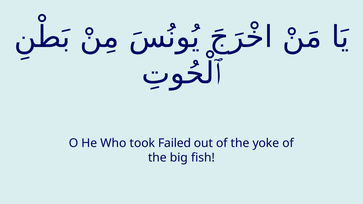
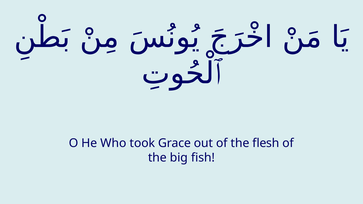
Failed: Failed -> Grace
yoke: yoke -> flesh
